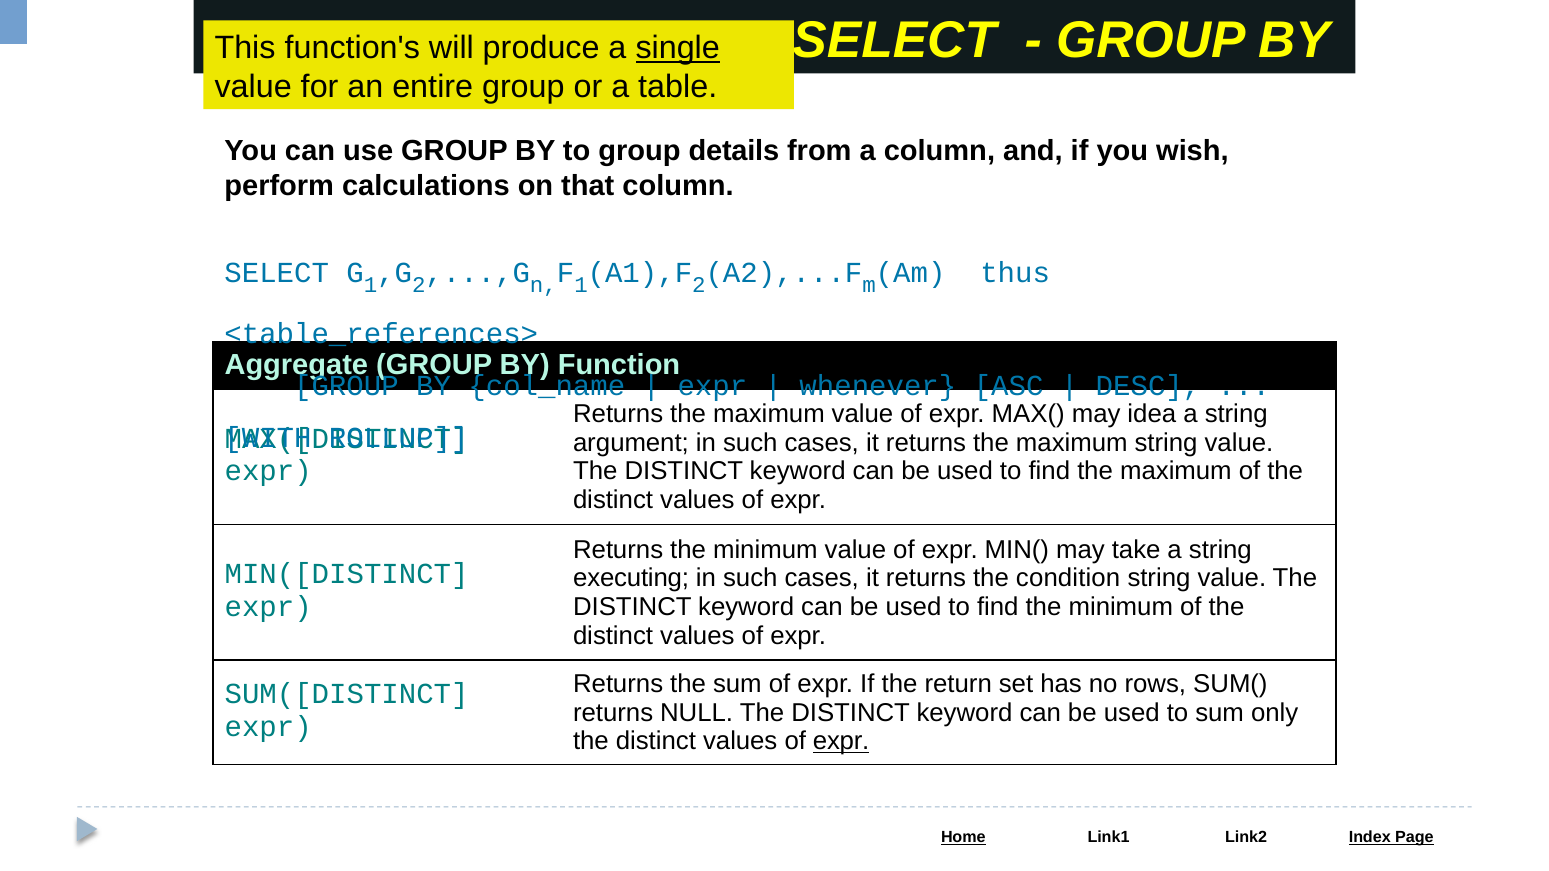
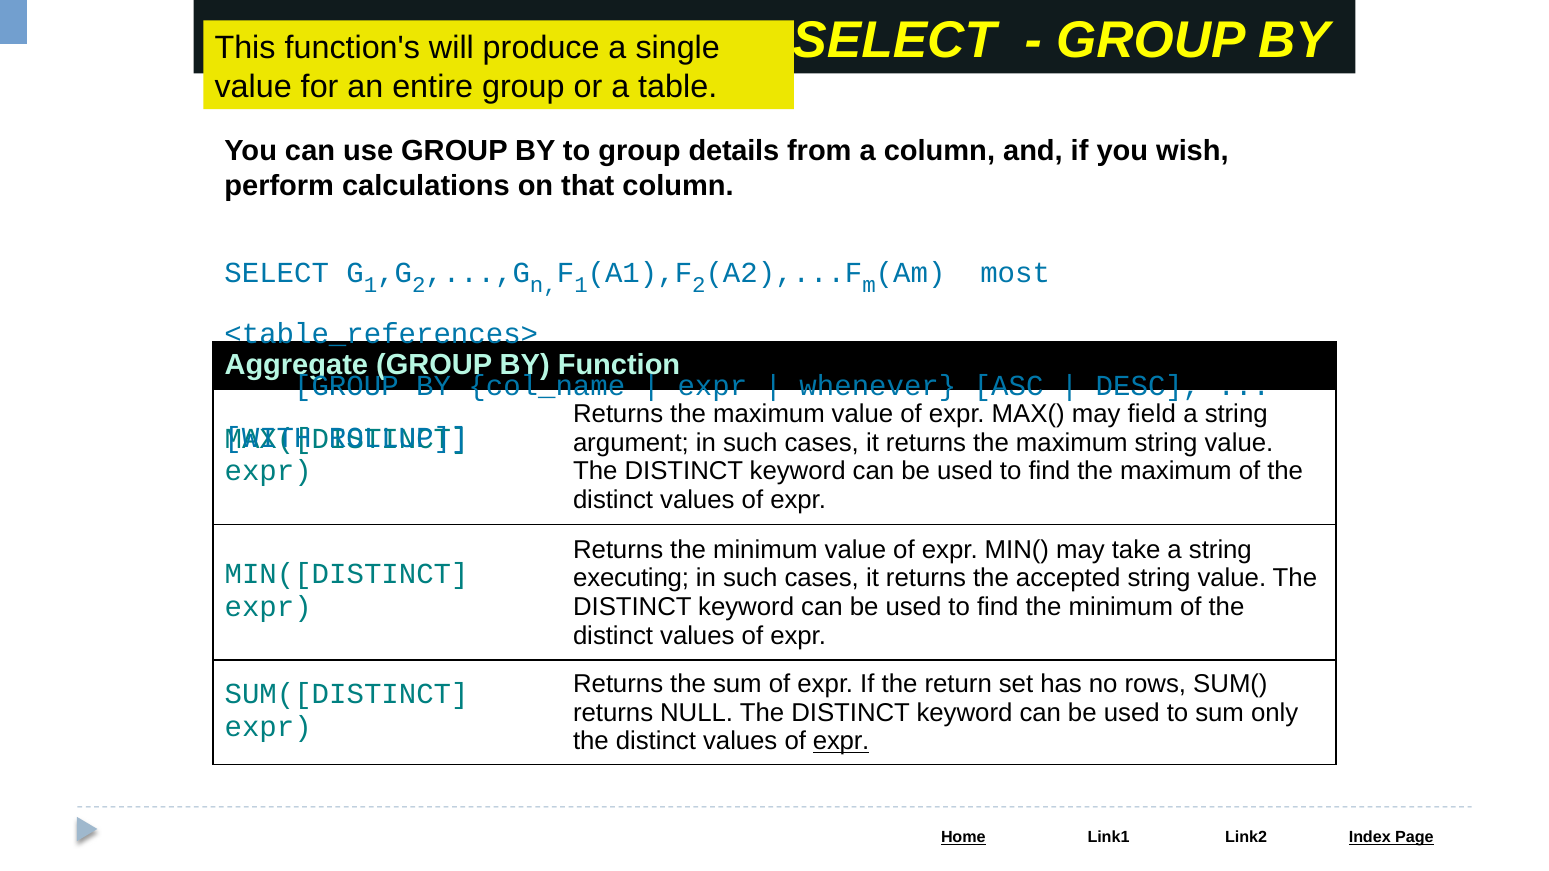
single underline: present -> none
thus: thus -> most
idea: idea -> field
condition: condition -> accepted
